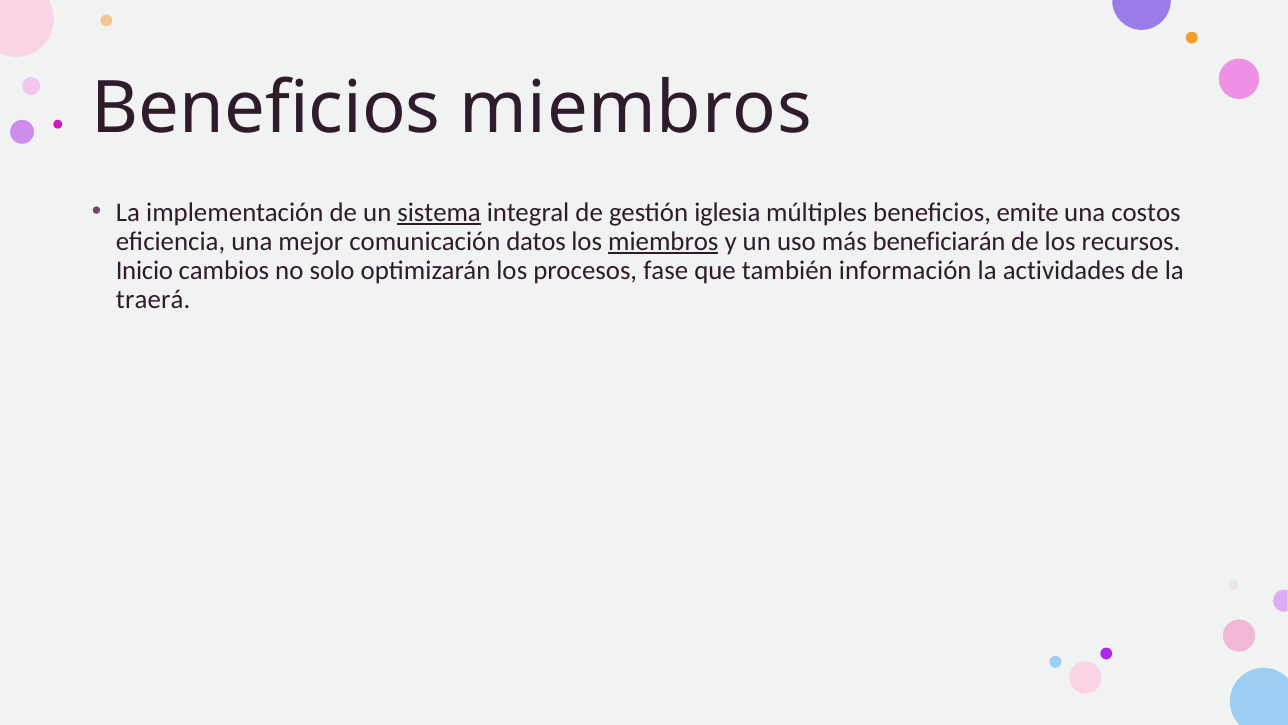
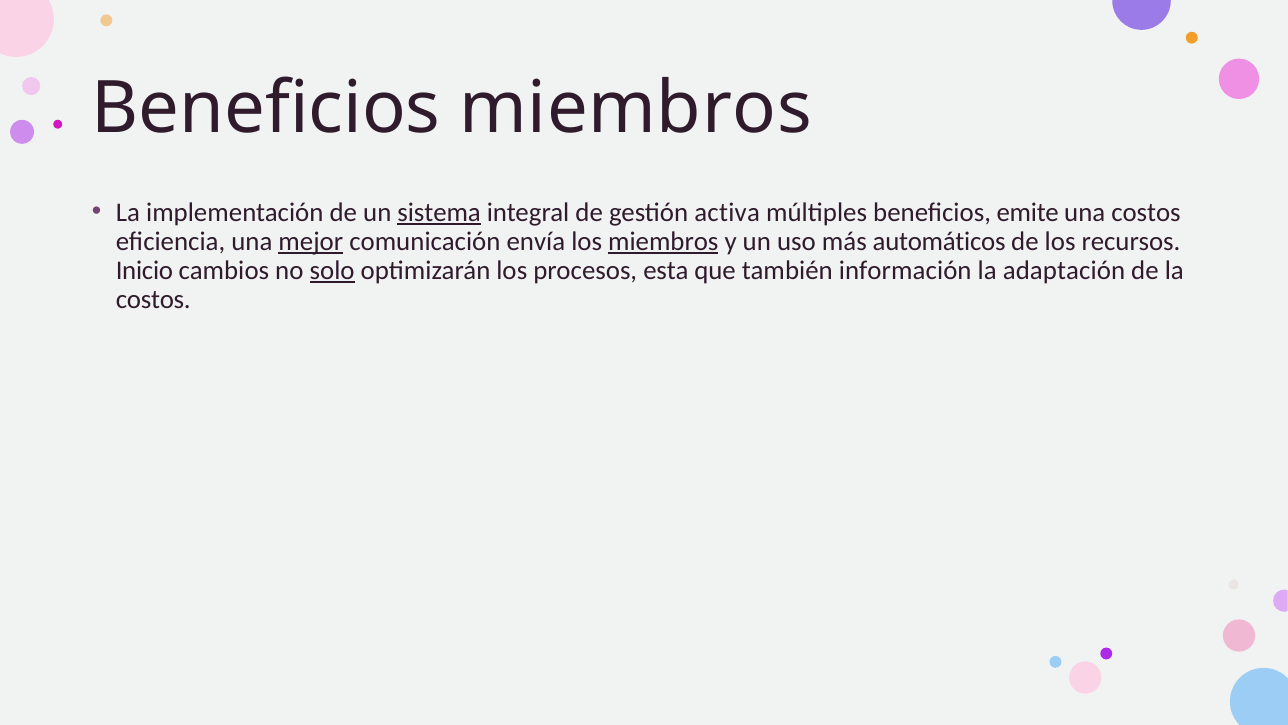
iglesia: iglesia -> activa
mejor underline: none -> present
datos: datos -> envía
beneficiarán: beneficiarán -> automáticos
solo underline: none -> present
fase: fase -> esta
actividades: actividades -> adaptación
traerá at (153, 299): traerá -> costos
